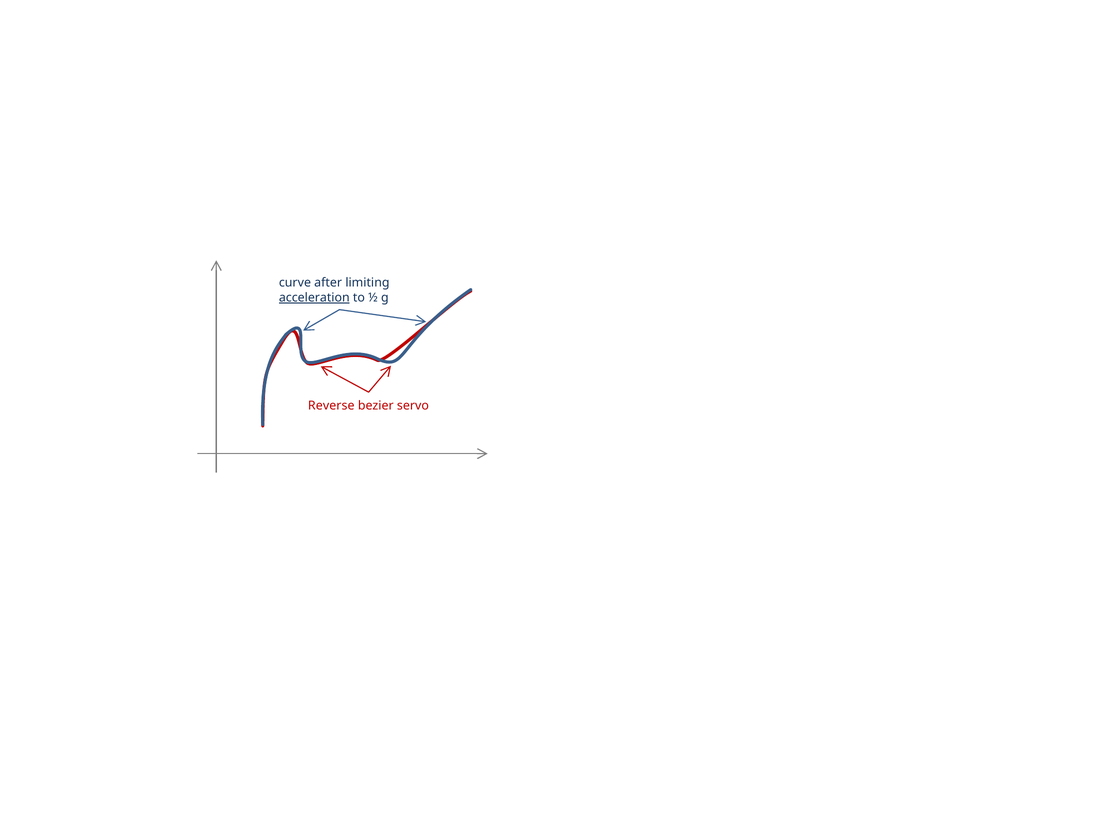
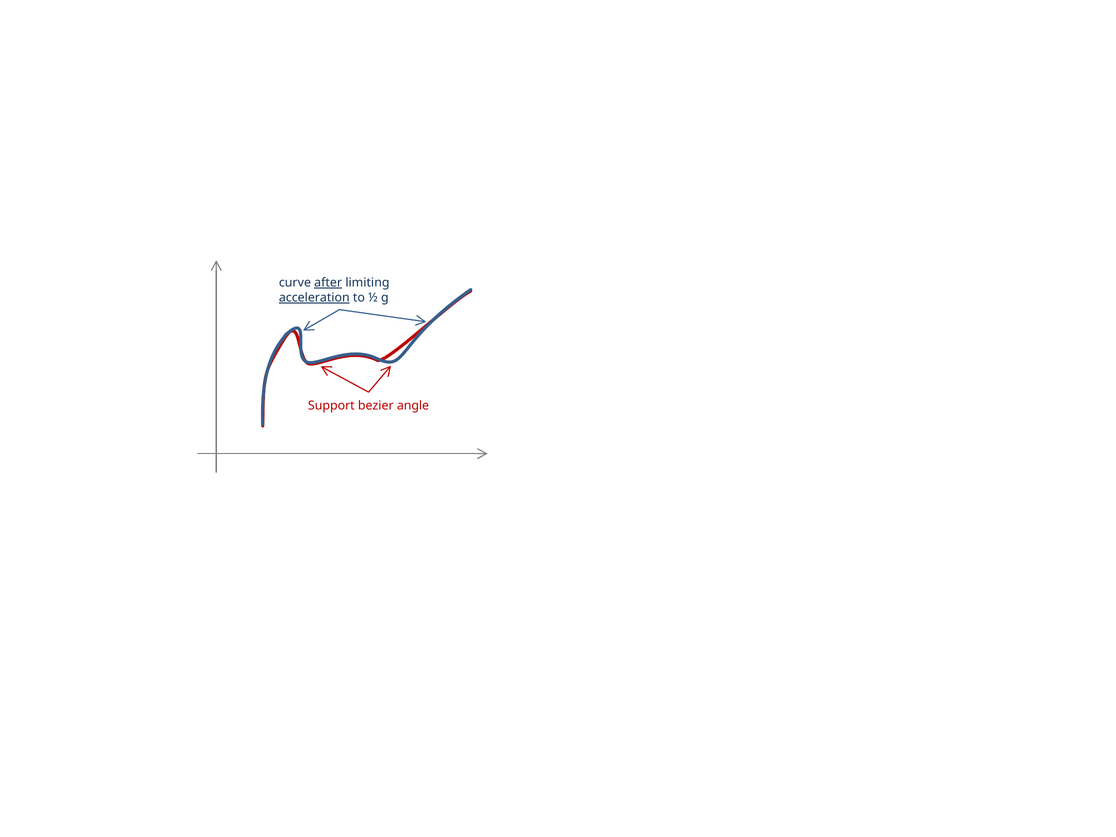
after underline: none -> present
Reverse: Reverse -> Support
servo: servo -> angle
